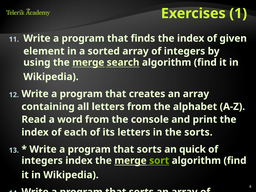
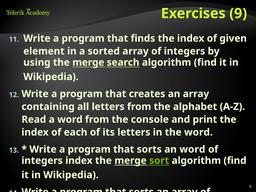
1: 1 -> 9
the sorts: sorts -> word
an quick: quick -> word
